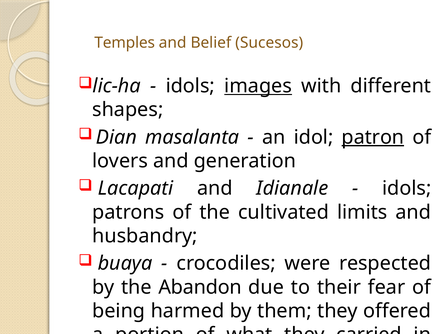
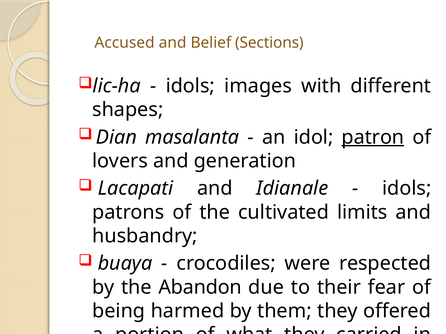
Temples: Temples -> Accused
Sucesos: Sucesos -> Sections
images underline: present -> none
